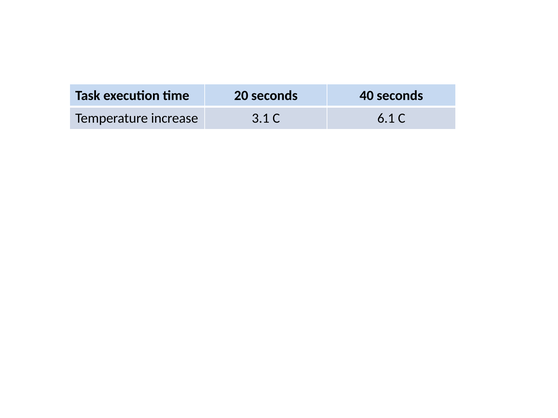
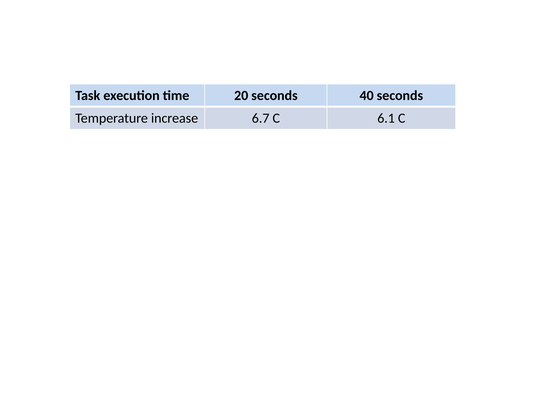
3.1: 3.1 -> 6.7
